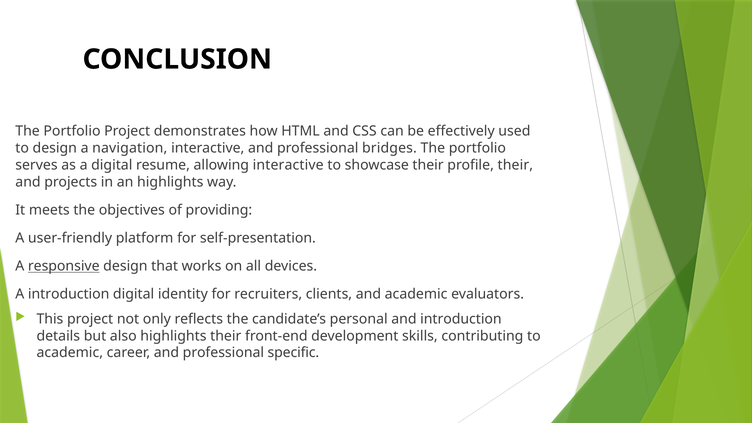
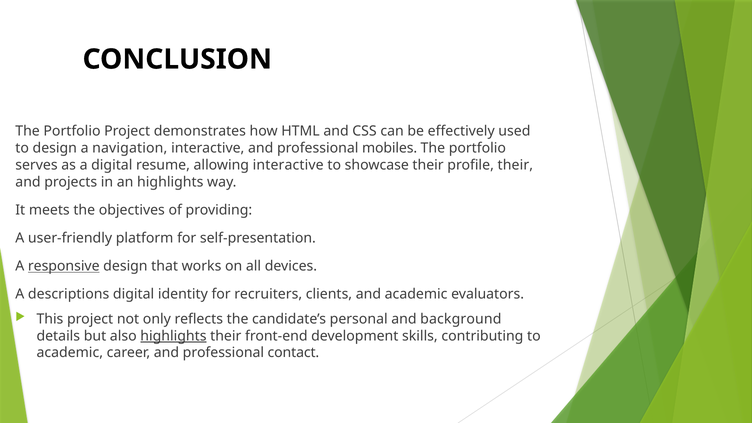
bridges: bridges -> mobiles
A introduction: introduction -> descriptions
and introduction: introduction -> background
highlights at (173, 336) underline: none -> present
specific: specific -> contact
